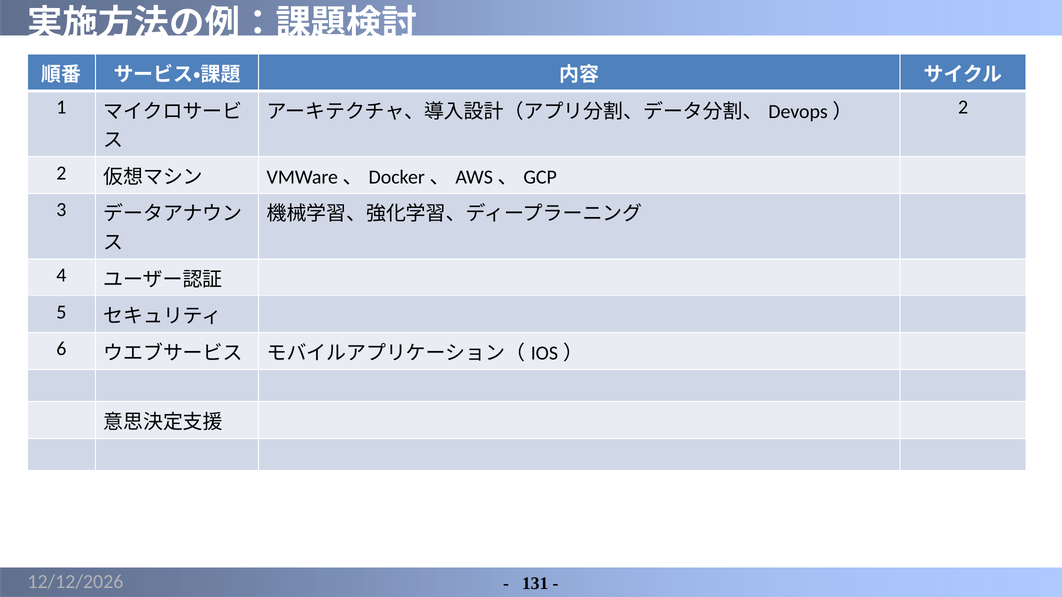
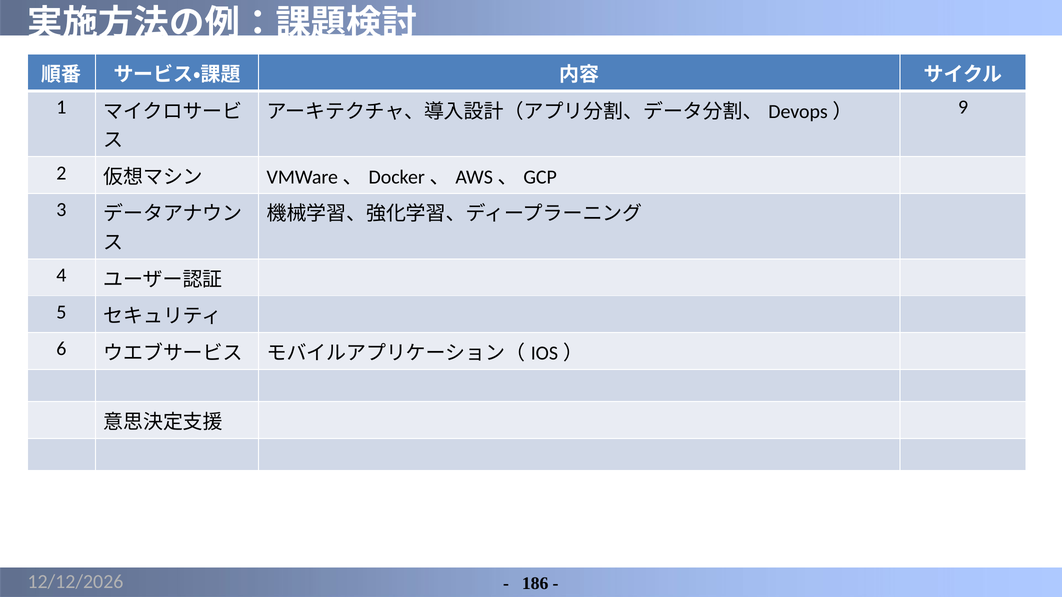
2 at (963, 107): 2 -> 9
131: 131 -> 186
